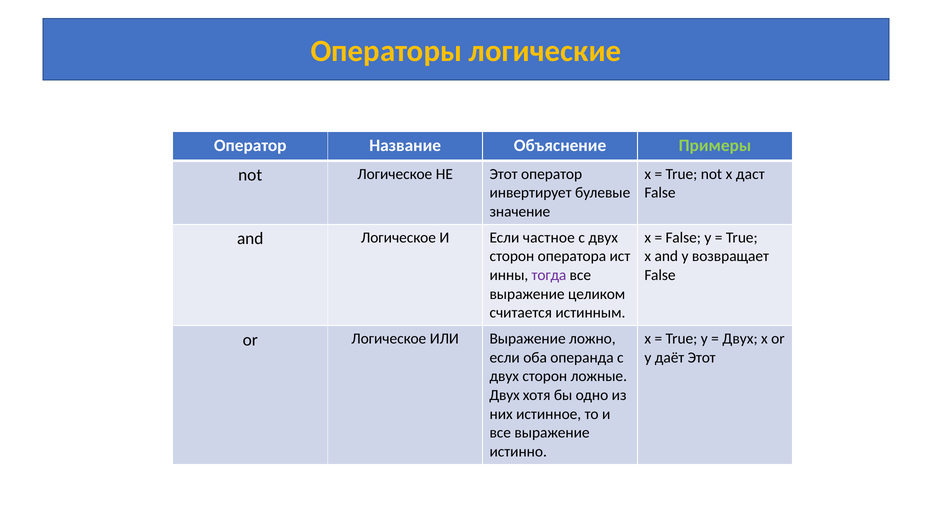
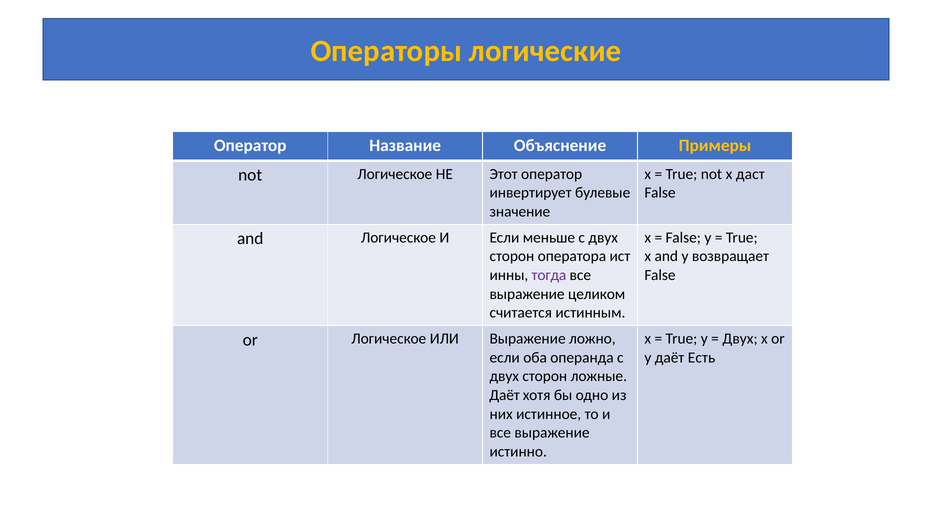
Примеры colour: light green -> yellow
частное: частное -> меньше
даёт Этот: Этот -> Есть
Двух at (505, 395): Двух -> Даёт
